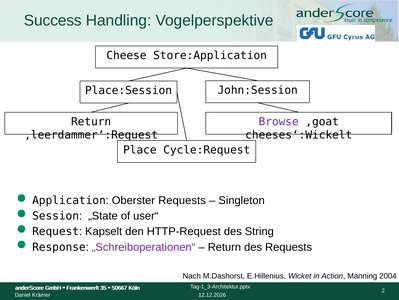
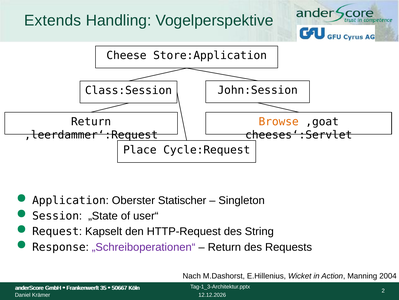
Success: Success -> Extends
Place:Session: Place:Session -> Class:Session
Browse colour: purple -> orange
cheeses‘:Wickelt: cheeses‘:Wickelt -> cheeses‘:Servlet
Oberster Requests: Requests -> Statischer
